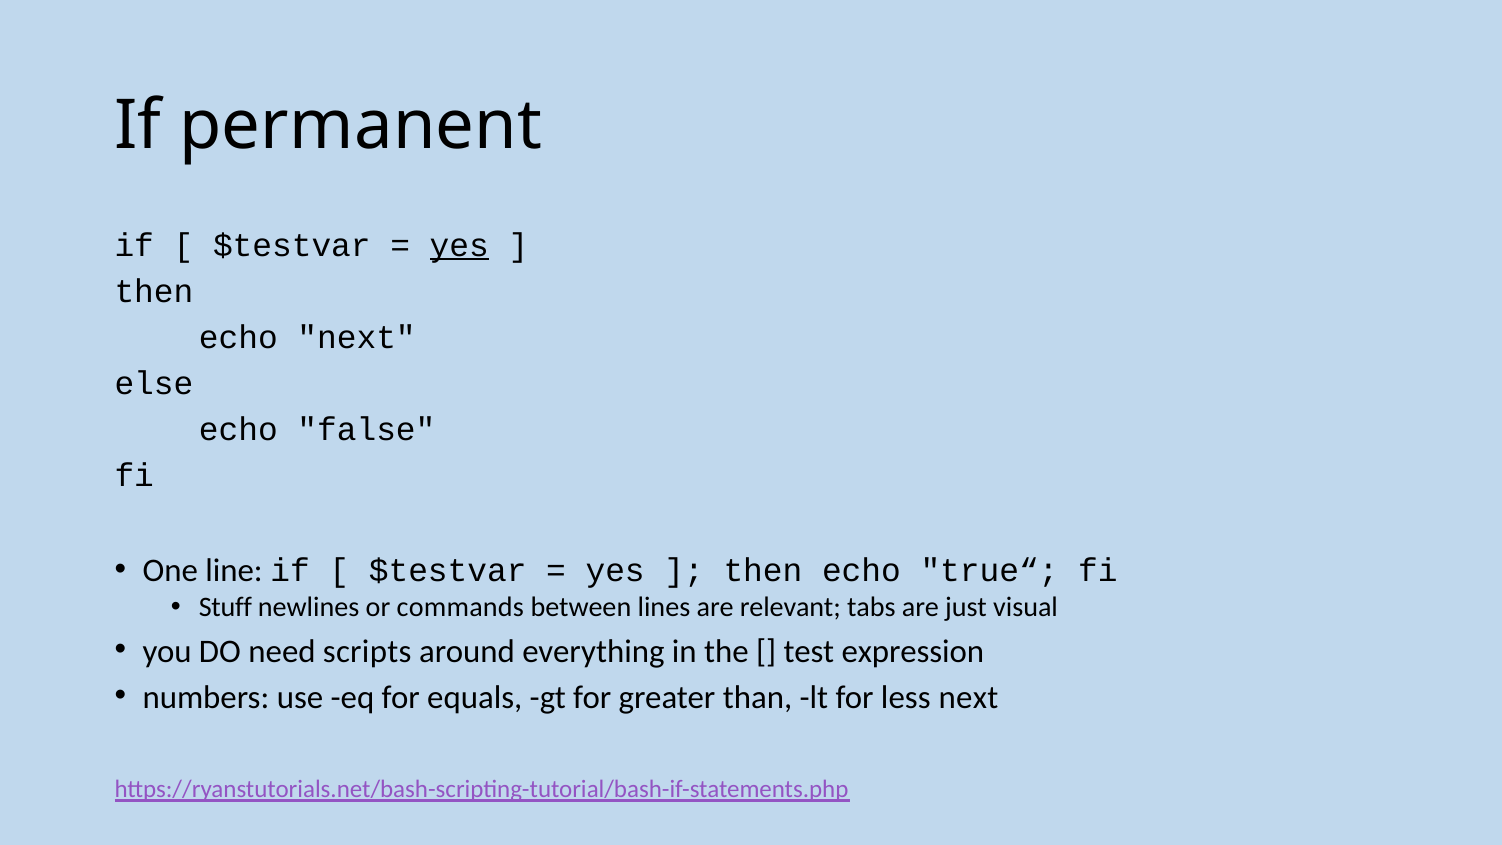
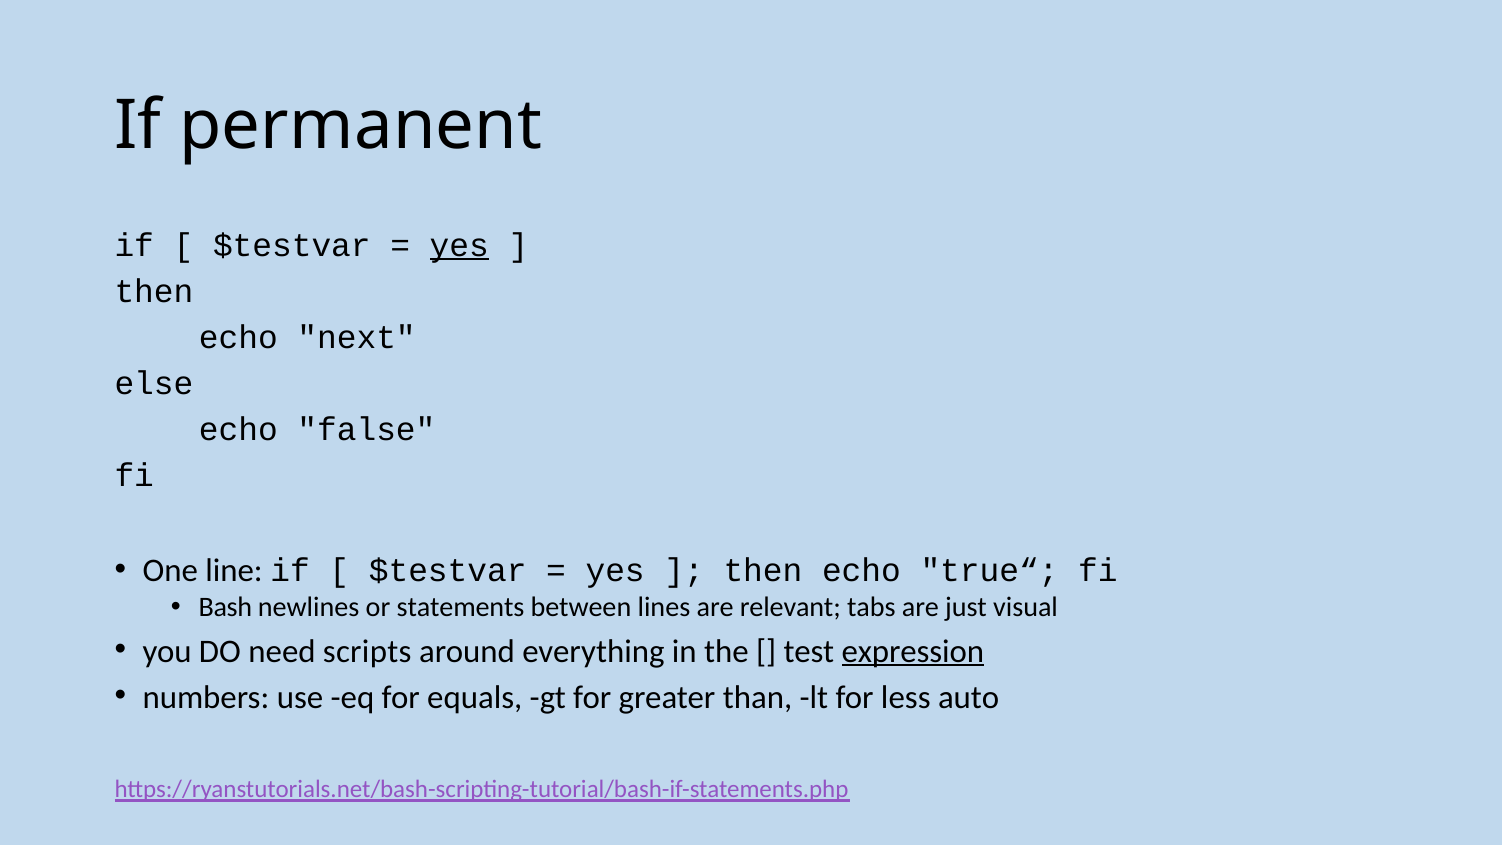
Stuff: Stuff -> Bash
commands: commands -> statements
expression underline: none -> present
less next: next -> auto
